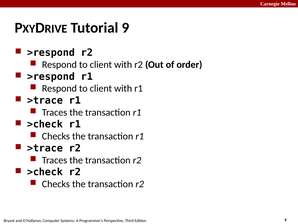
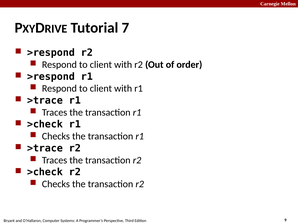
Tutorial 9: 9 -> 7
